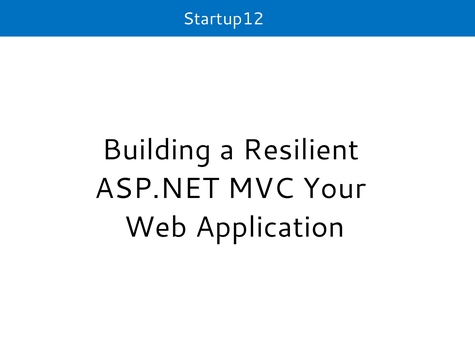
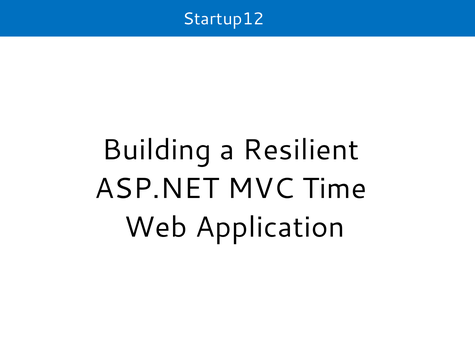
Your: Your -> Time
